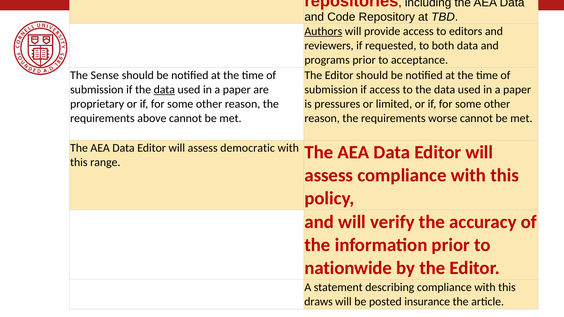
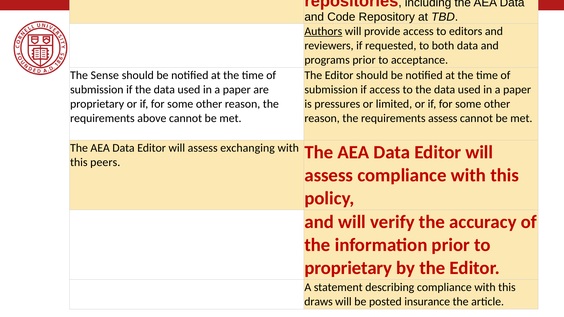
data at (164, 90) underline: present -> none
requirements worse: worse -> assess
democratic: democratic -> exchanging
range: range -> peers
nationwide at (348, 268): nationwide -> proprietary
